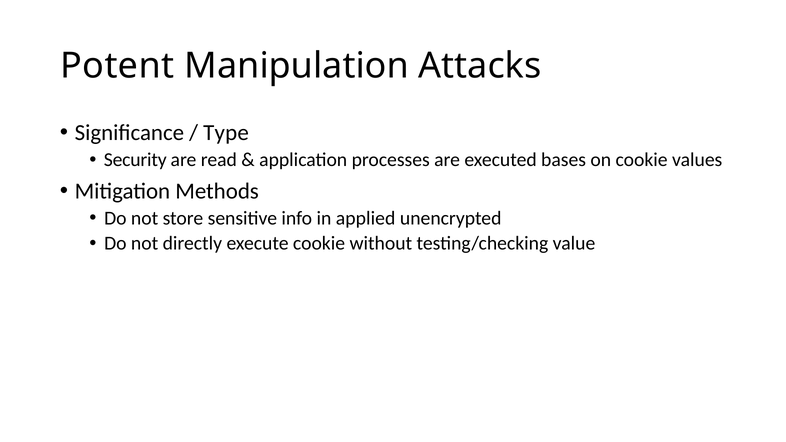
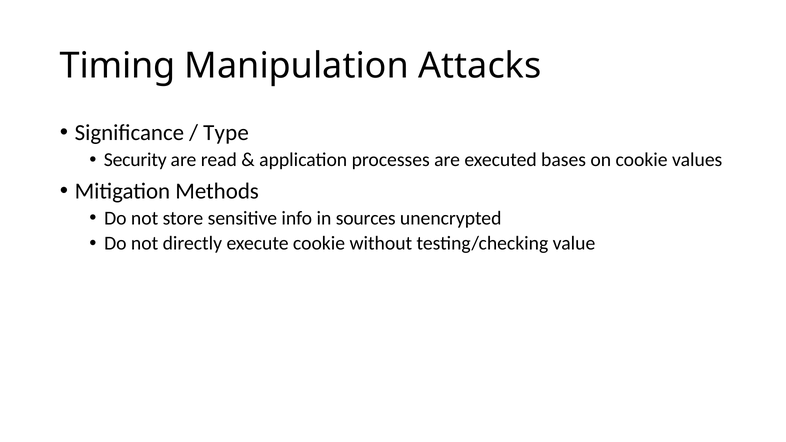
Potent: Potent -> Timing
applied: applied -> sources
